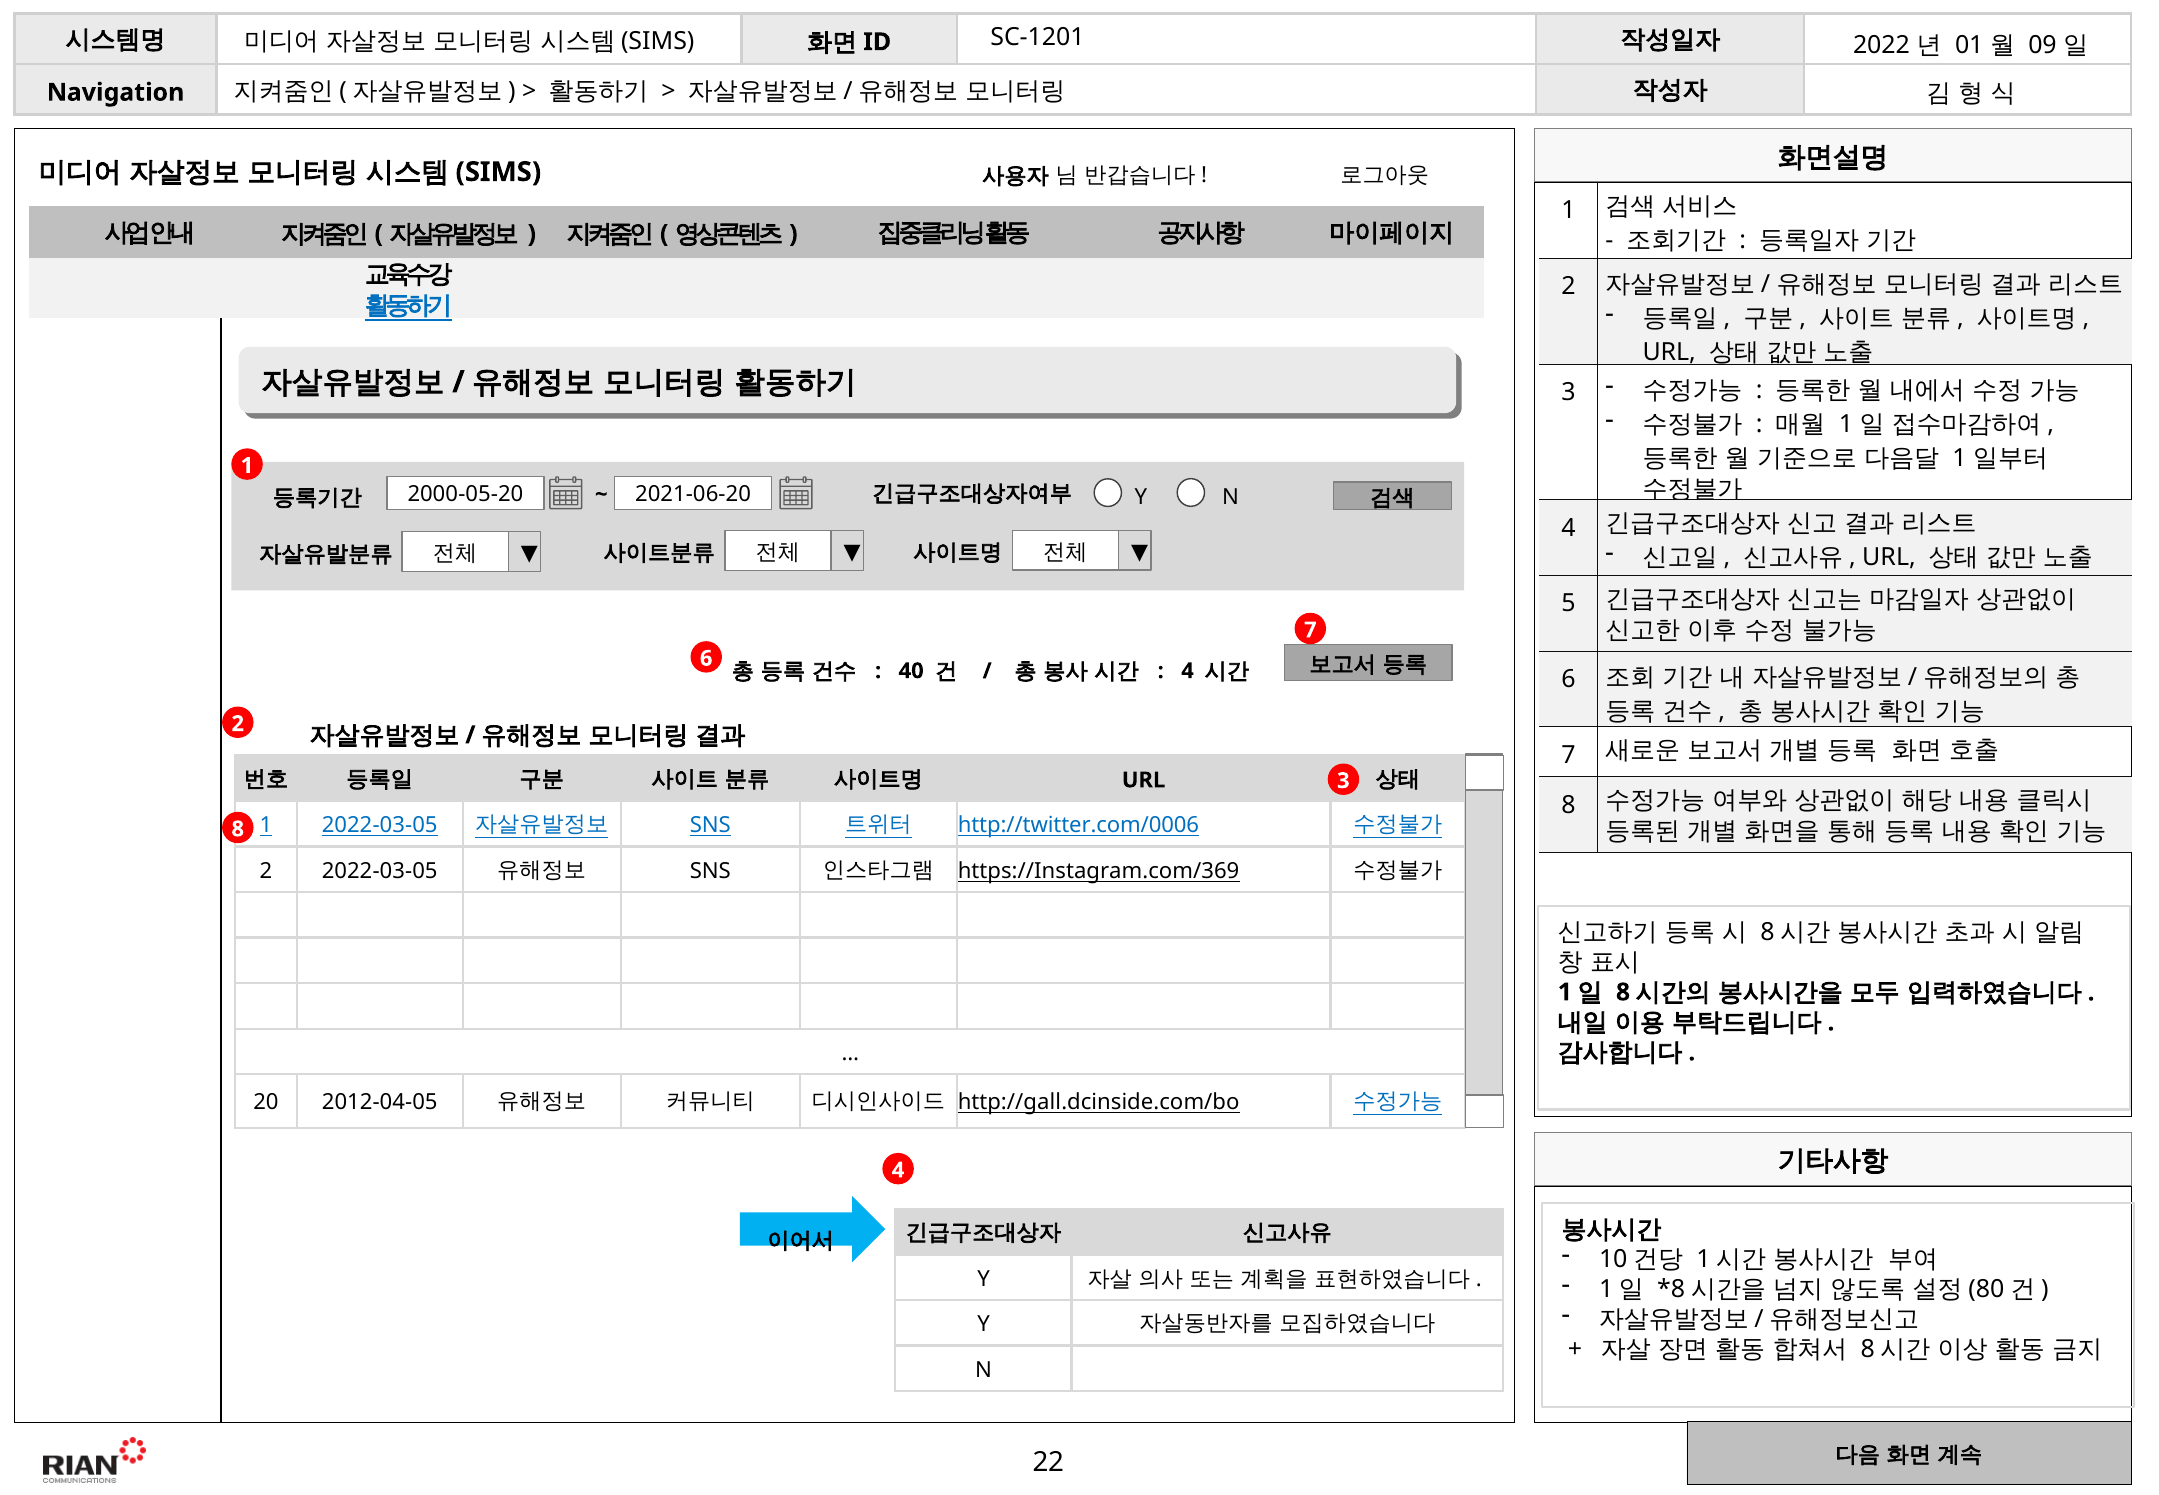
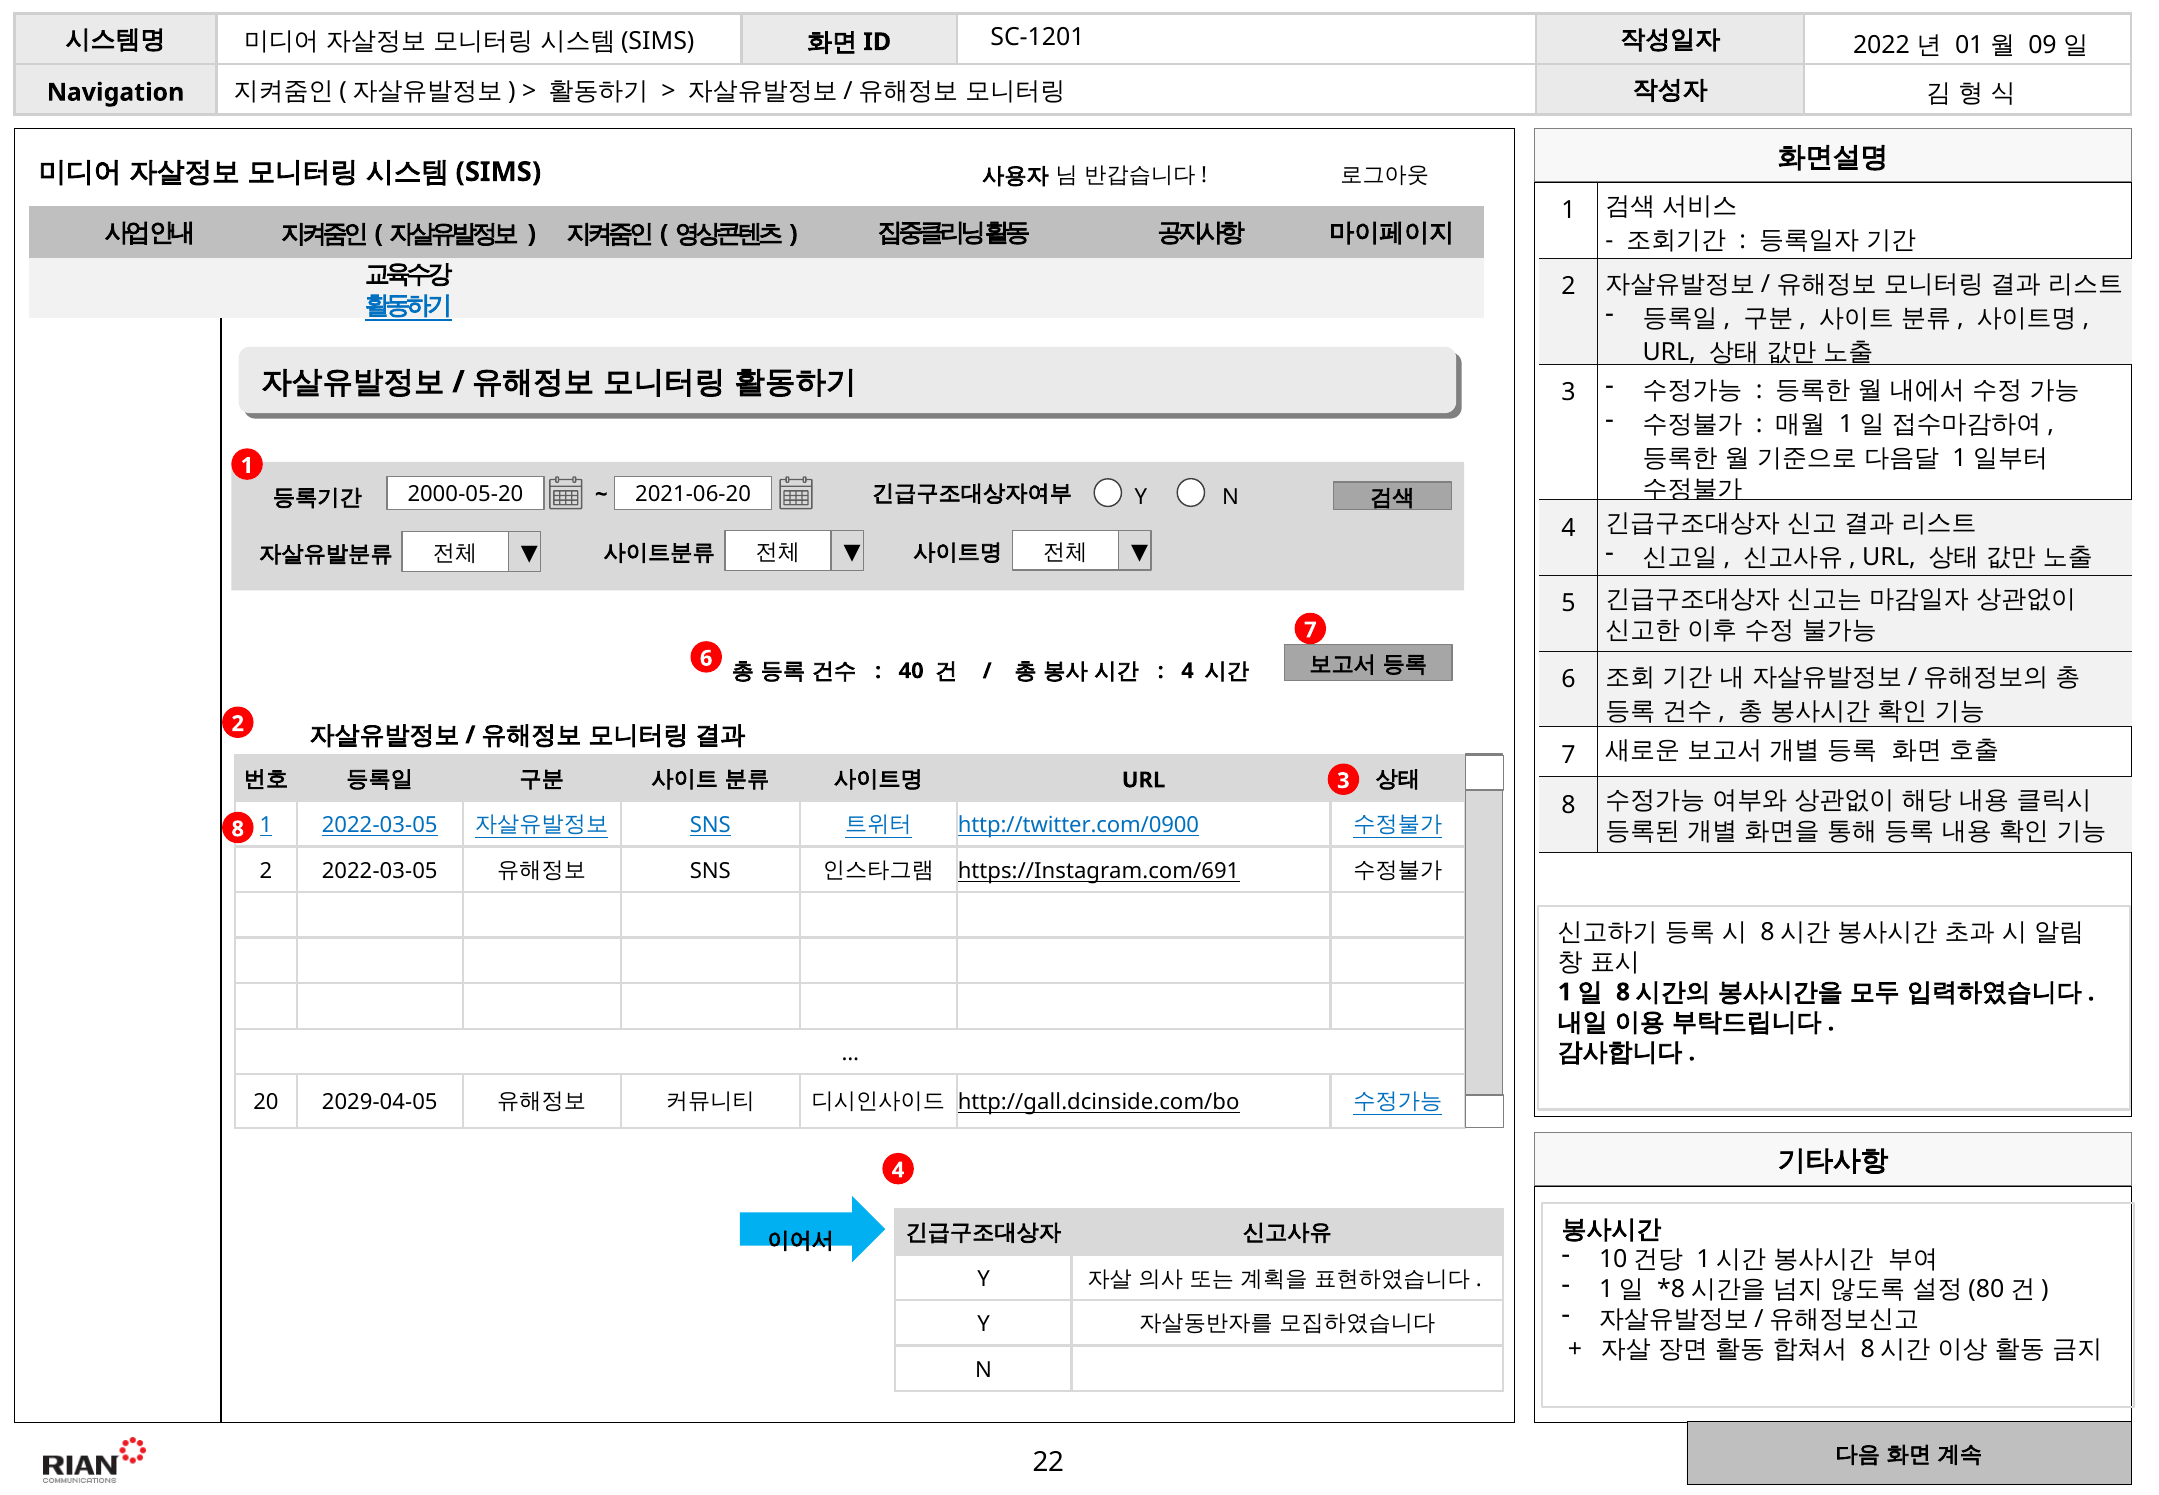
http://twitter.com/0006: http://twitter.com/0006 -> http://twitter.com/0900
https://Instagram.com/369: https://Instagram.com/369 -> https://Instagram.com/691
2012-04-05: 2012-04-05 -> 2029-04-05
